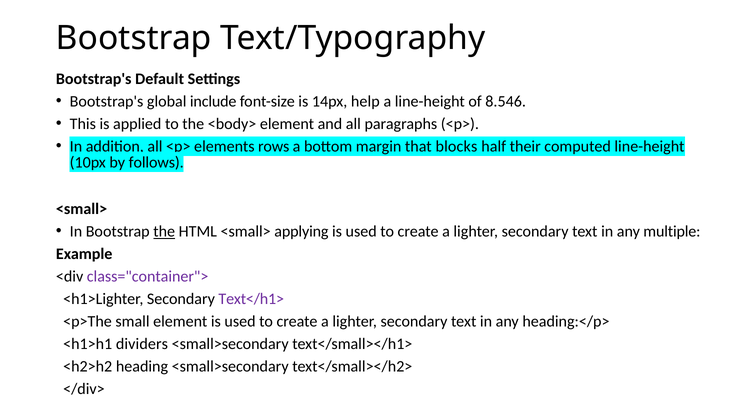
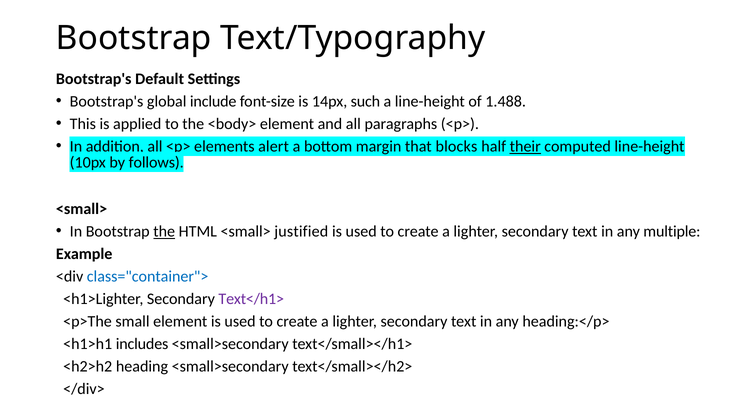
help: help -> such
8.546: 8.546 -> 1.488
rows: rows -> alert
their underline: none -> present
applying: applying -> justified
class="container"> colour: purple -> blue
dividers: dividers -> includes
